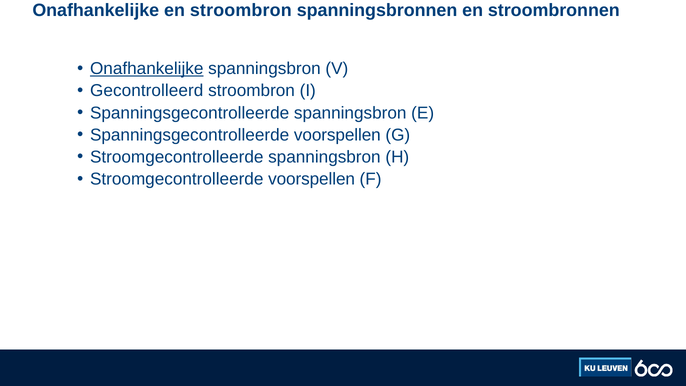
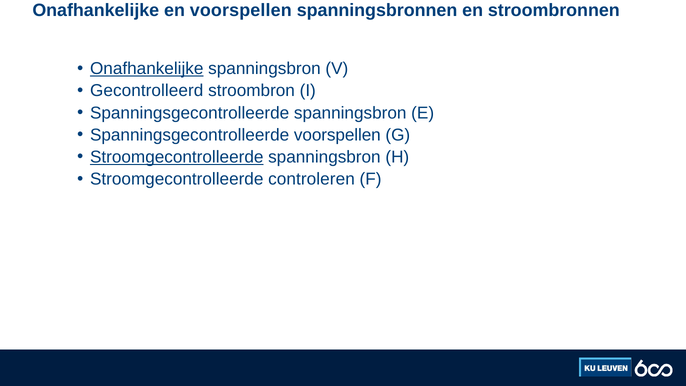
en stroombron: stroombron -> voorspellen
Stroomgecontrolleerde at (177, 157) underline: none -> present
Stroomgecontrolleerde voorspellen: voorspellen -> controleren
